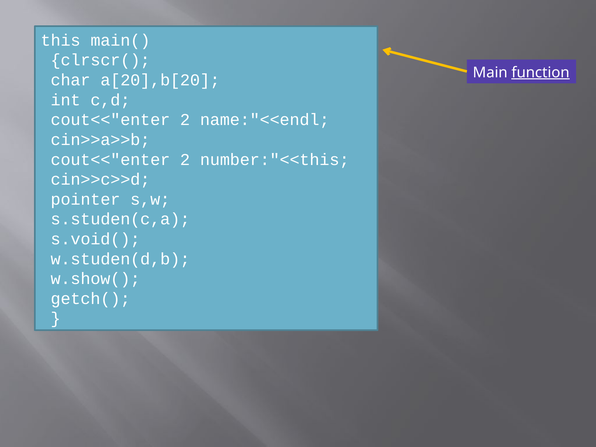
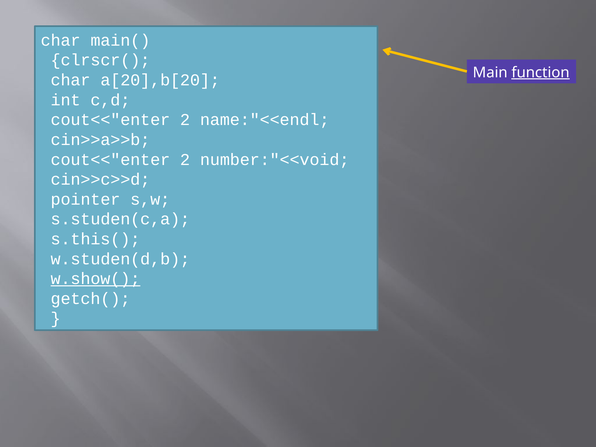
this at (61, 40): this -> char
number:"<<this: number:"<<this -> number:"<<void
s.void(: s.void( -> s.this(
w.show( underline: none -> present
